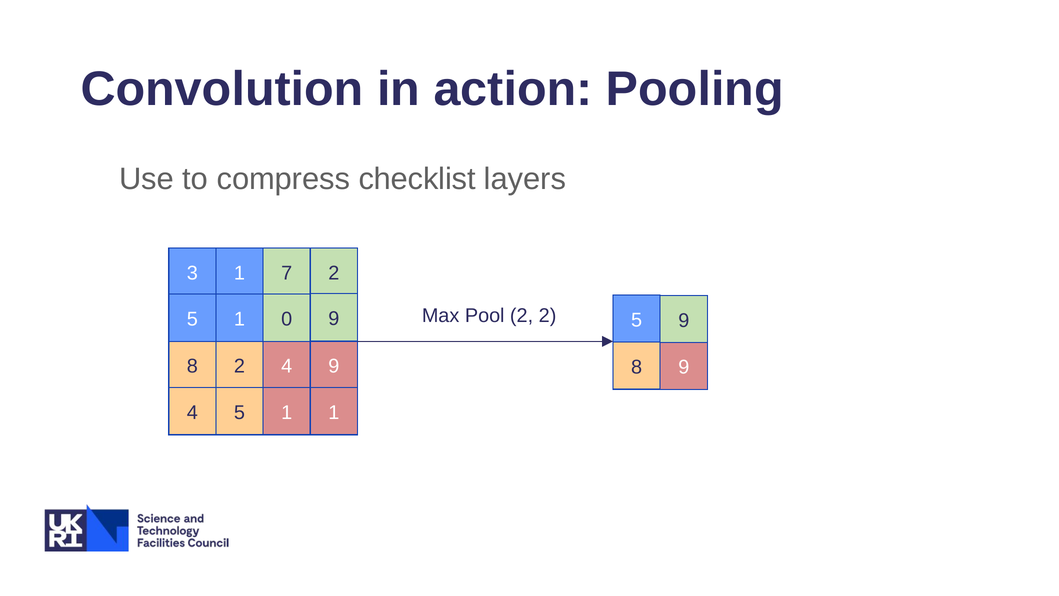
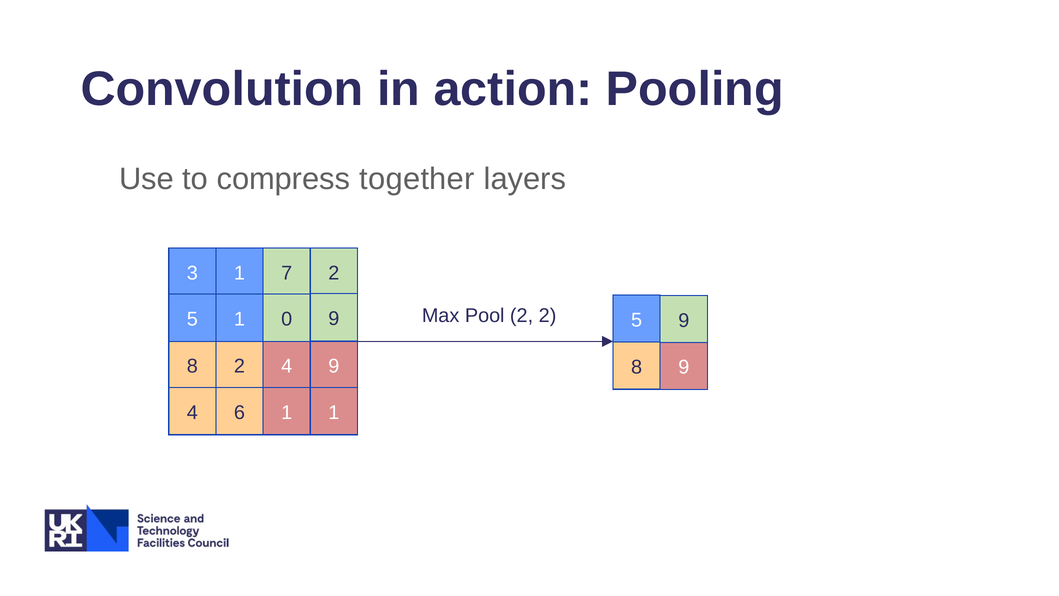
checklist: checklist -> together
4 5: 5 -> 6
